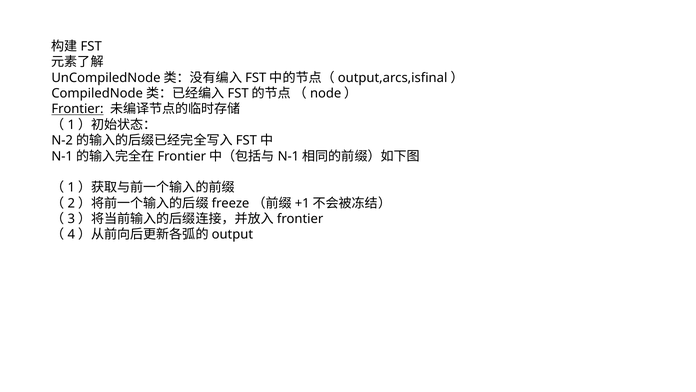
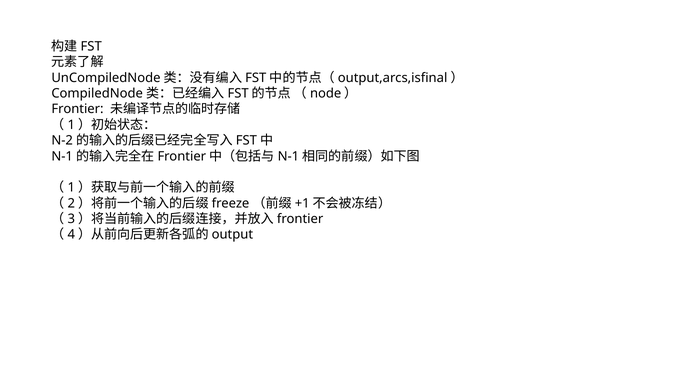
Frontier underline: present -> none
